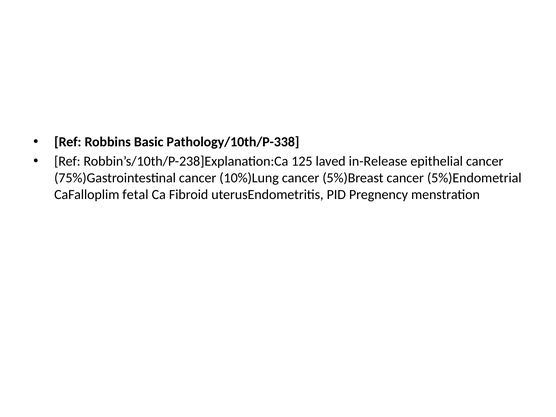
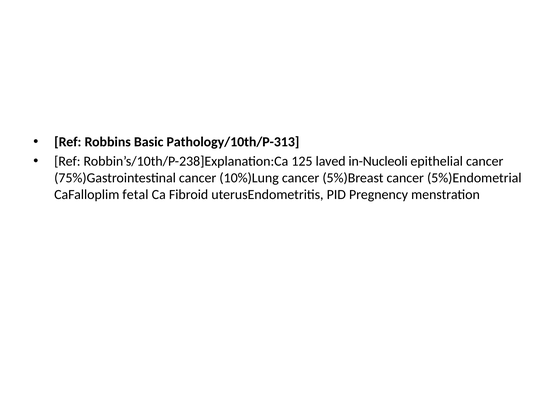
Pathology/10th/P-338: Pathology/10th/P-338 -> Pathology/10th/P-313
in-Release: in-Release -> in-Nucleoli
